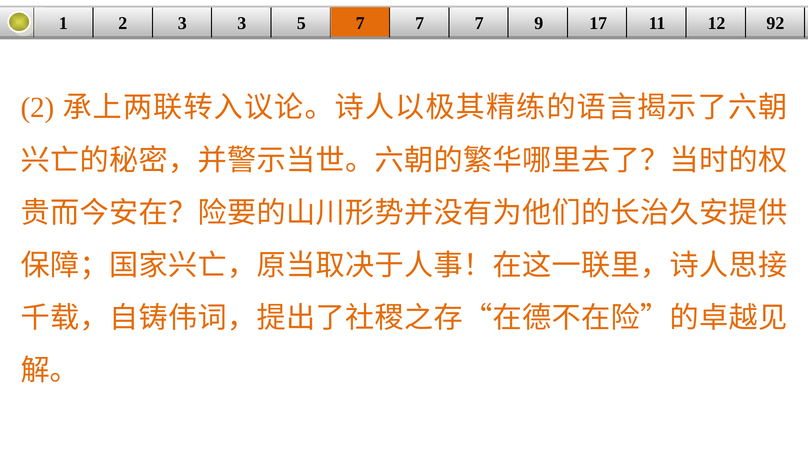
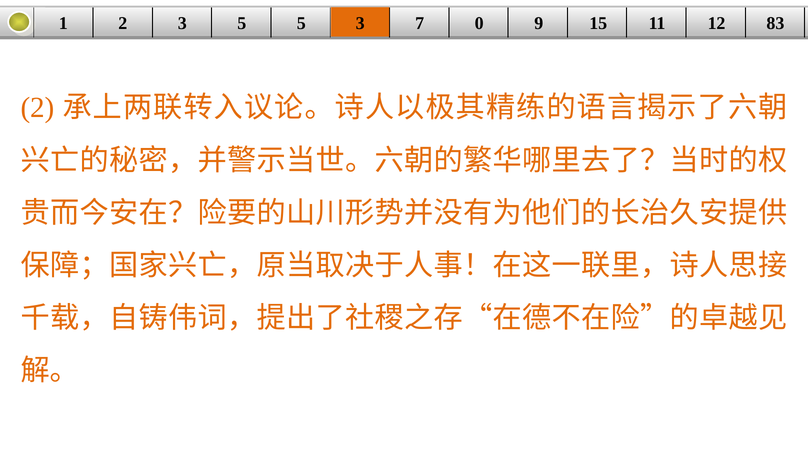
3 3: 3 -> 5
5 7: 7 -> 3
7 at (479, 23): 7 -> 0
17: 17 -> 15
92: 92 -> 83
